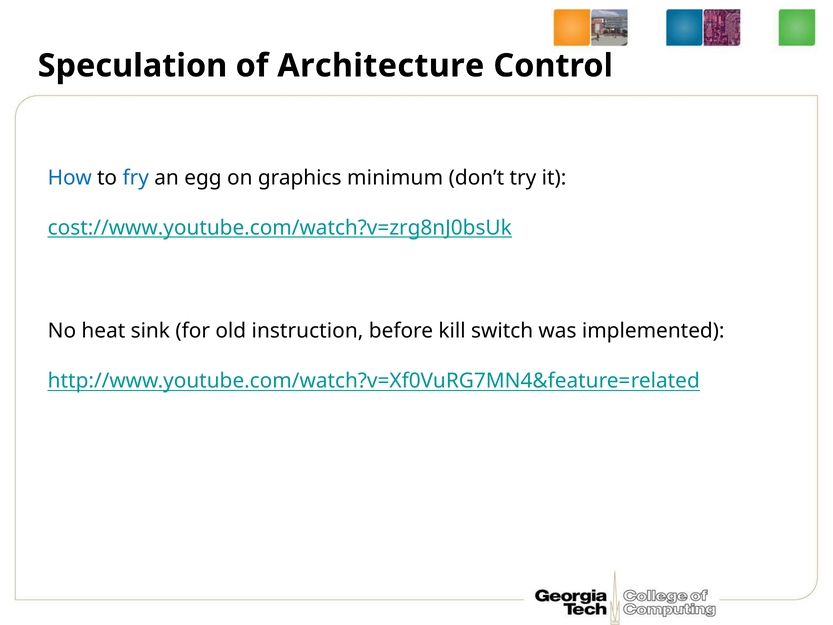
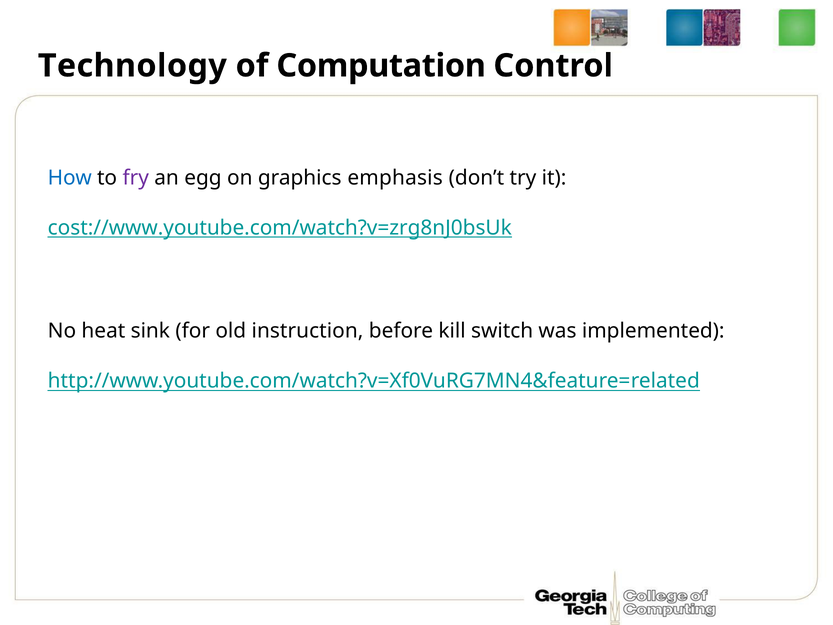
Speculation: Speculation -> Technology
Architecture: Architecture -> Computation
fry colour: blue -> purple
minimum: minimum -> emphasis
